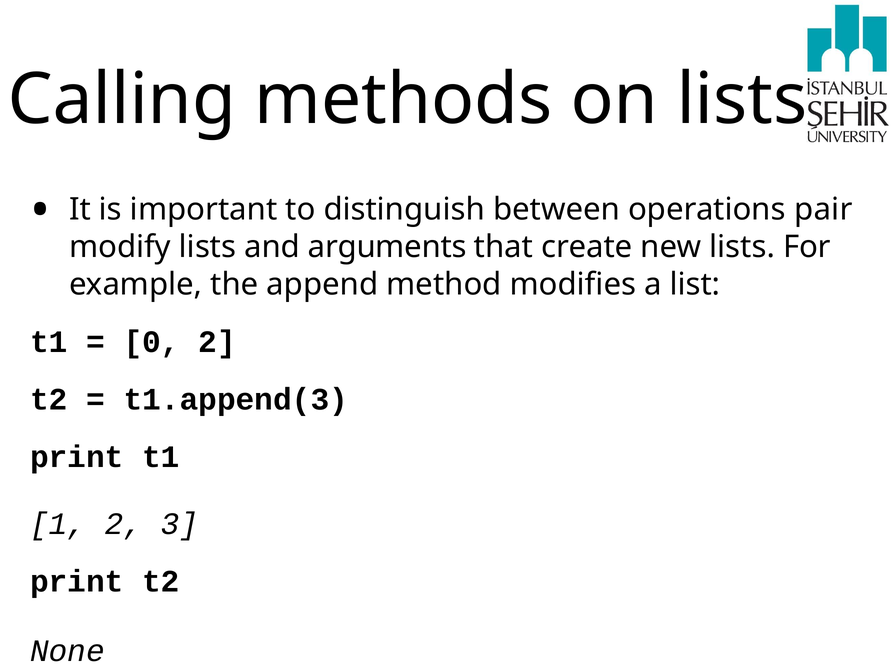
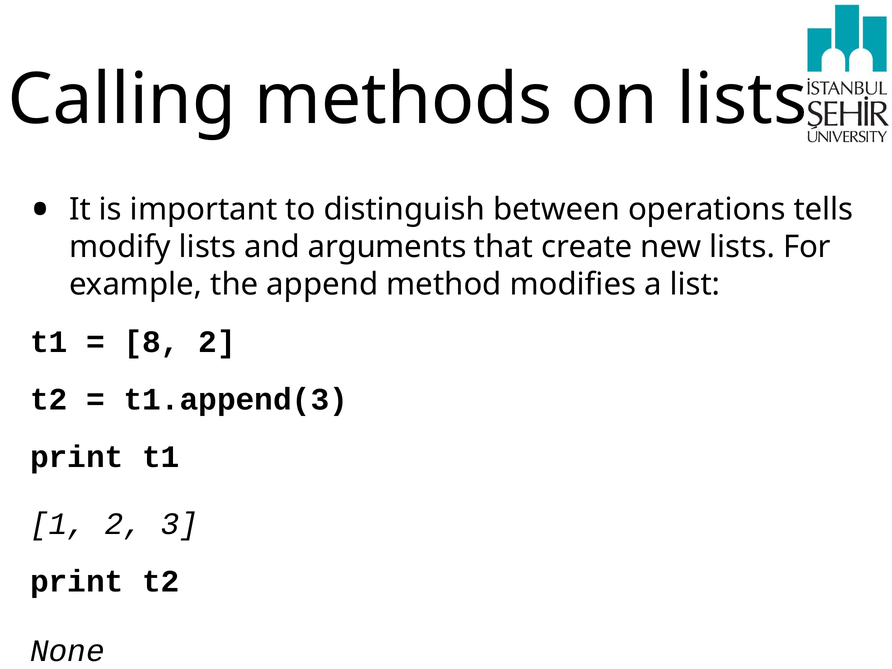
pair: pair -> tells
0: 0 -> 8
